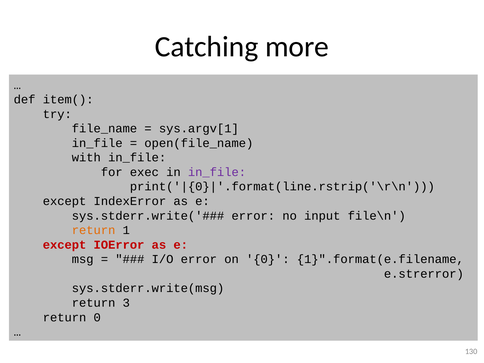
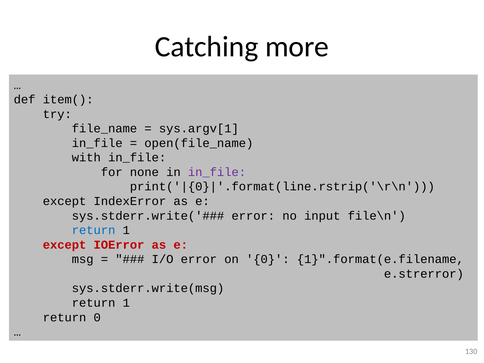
exec: exec -> none
return at (94, 230) colour: orange -> blue
3 at (126, 303): 3 -> 1
